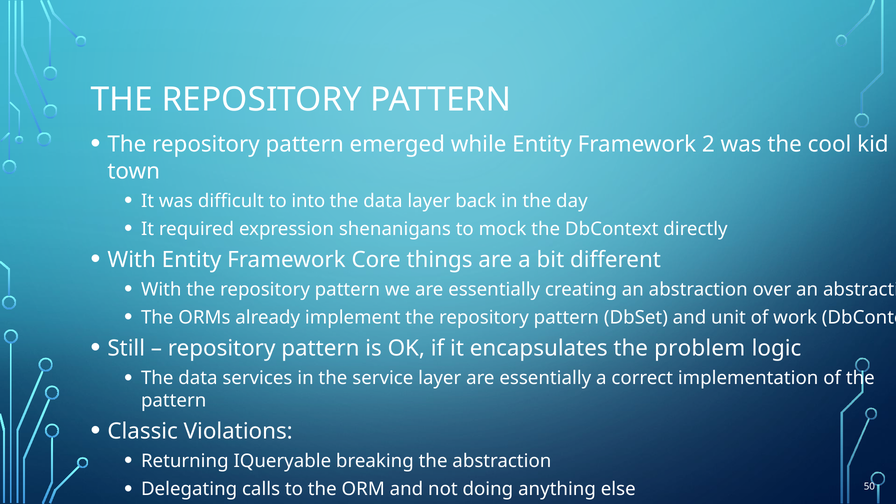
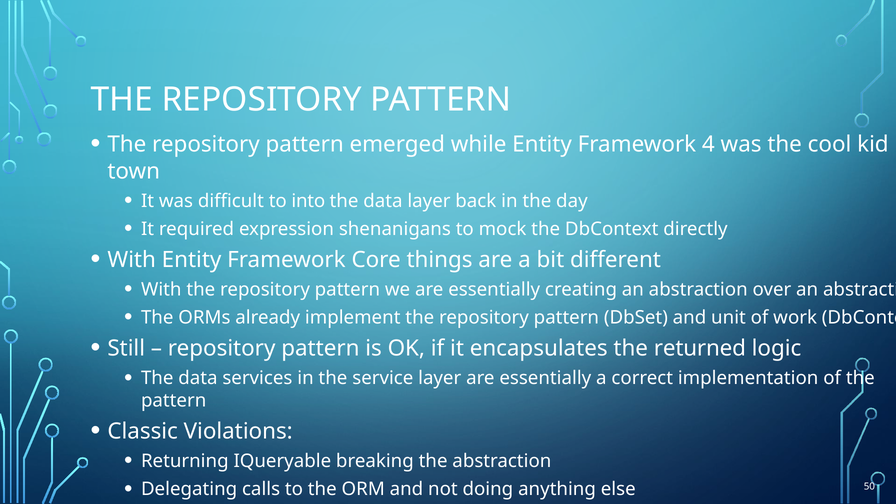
2: 2 -> 4
problem: problem -> returned
